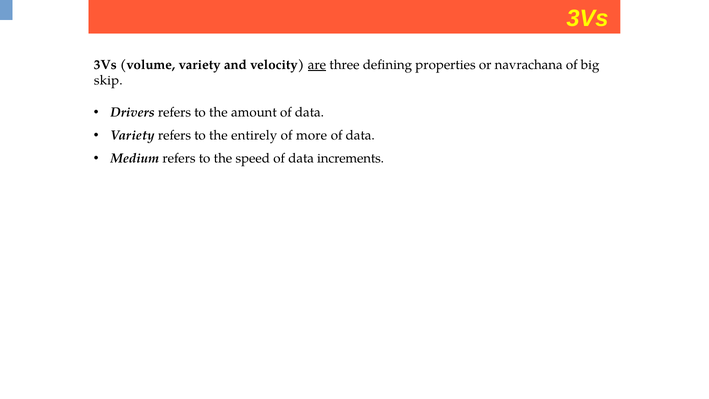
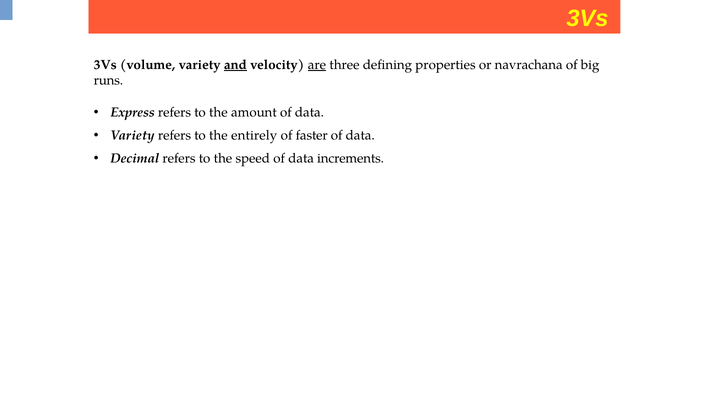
and underline: none -> present
skip: skip -> runs
Drivers: Drivers -> Express
more: more -> faster
Medium: Medium -> Decimal
